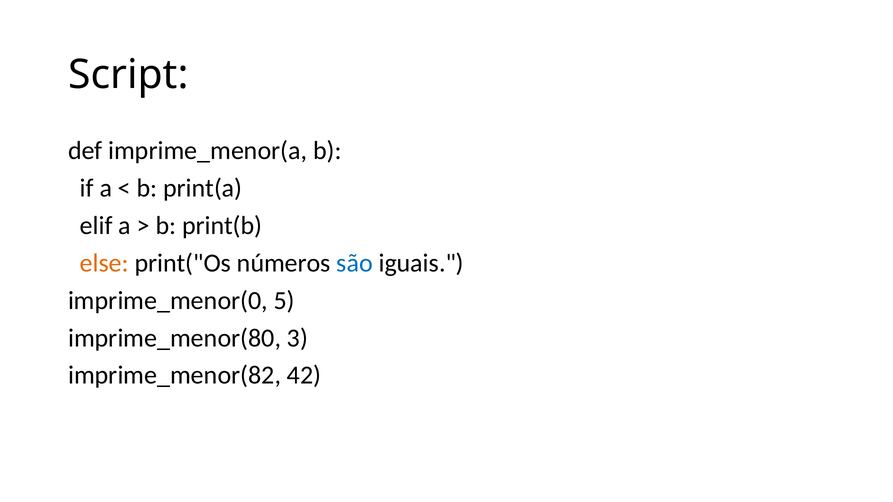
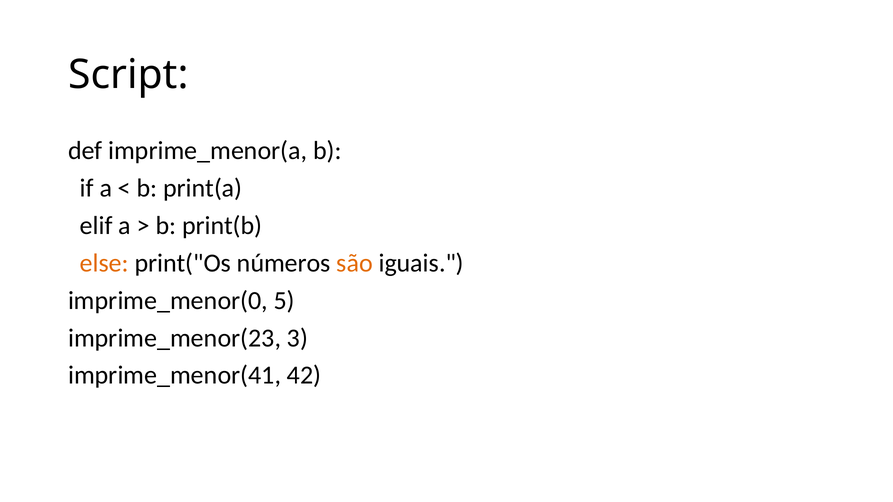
são colour: blue -> orange
imprime_menor(80: imprime_menor(80 -> imprime_menor(23
imprime_menor(82: imprime_menor(82 -> imprime_menor(41
